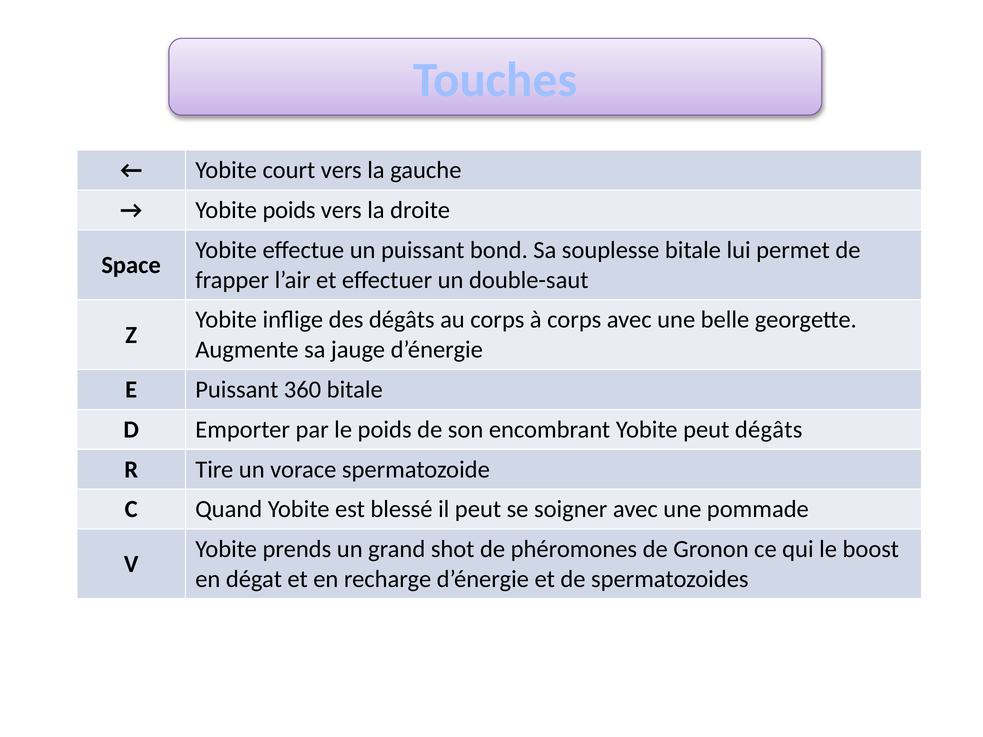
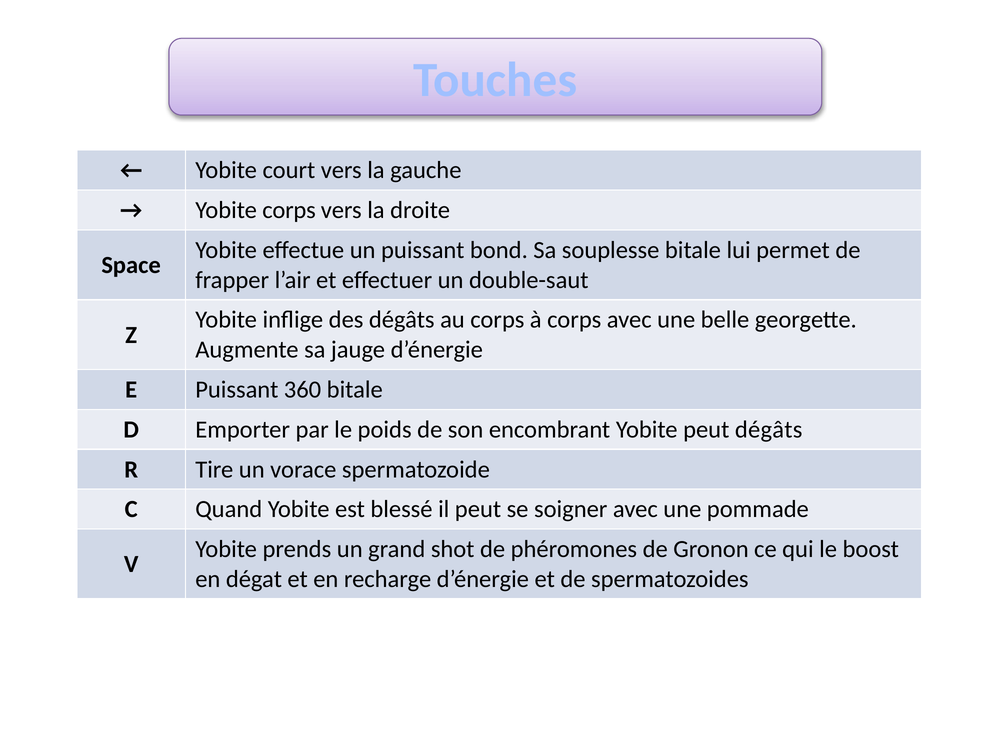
Yobite poids: poids -> corps
